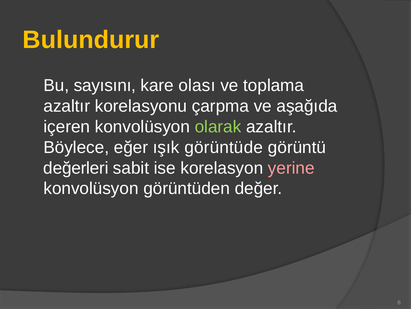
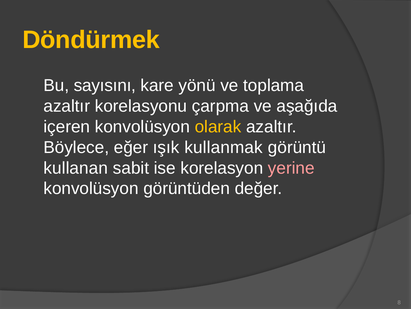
Bulundurur: Bulundurur -> Döndürmek
olası: olası -> yönü
olarak colour: light green -> yellow
görüntüde: görüntüde -> kullanmak
değerleri: değerleri -> kullanan
